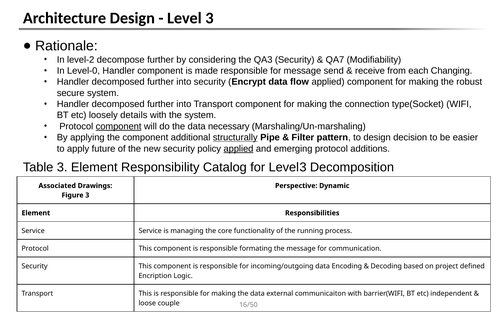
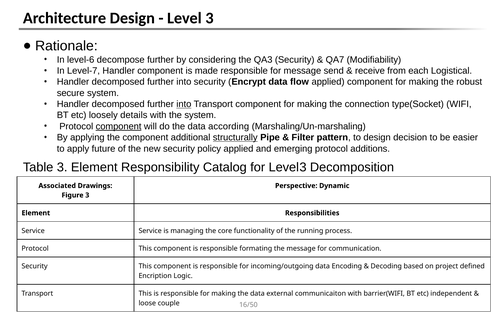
level-2: level-2 -> level-6
Level-0: Level-0 -> Level-7
Changing: Changing -> Logistical
into at (184, 104) underline: none -> present
necessary: necessary -> according
applied at (238, 149) underline: present -> none
